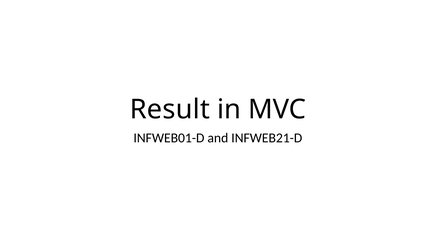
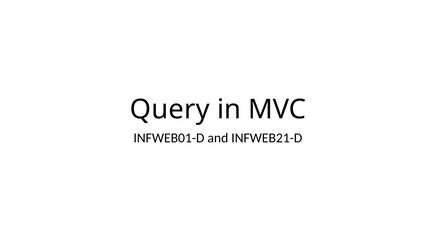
Result: Result -> Query
